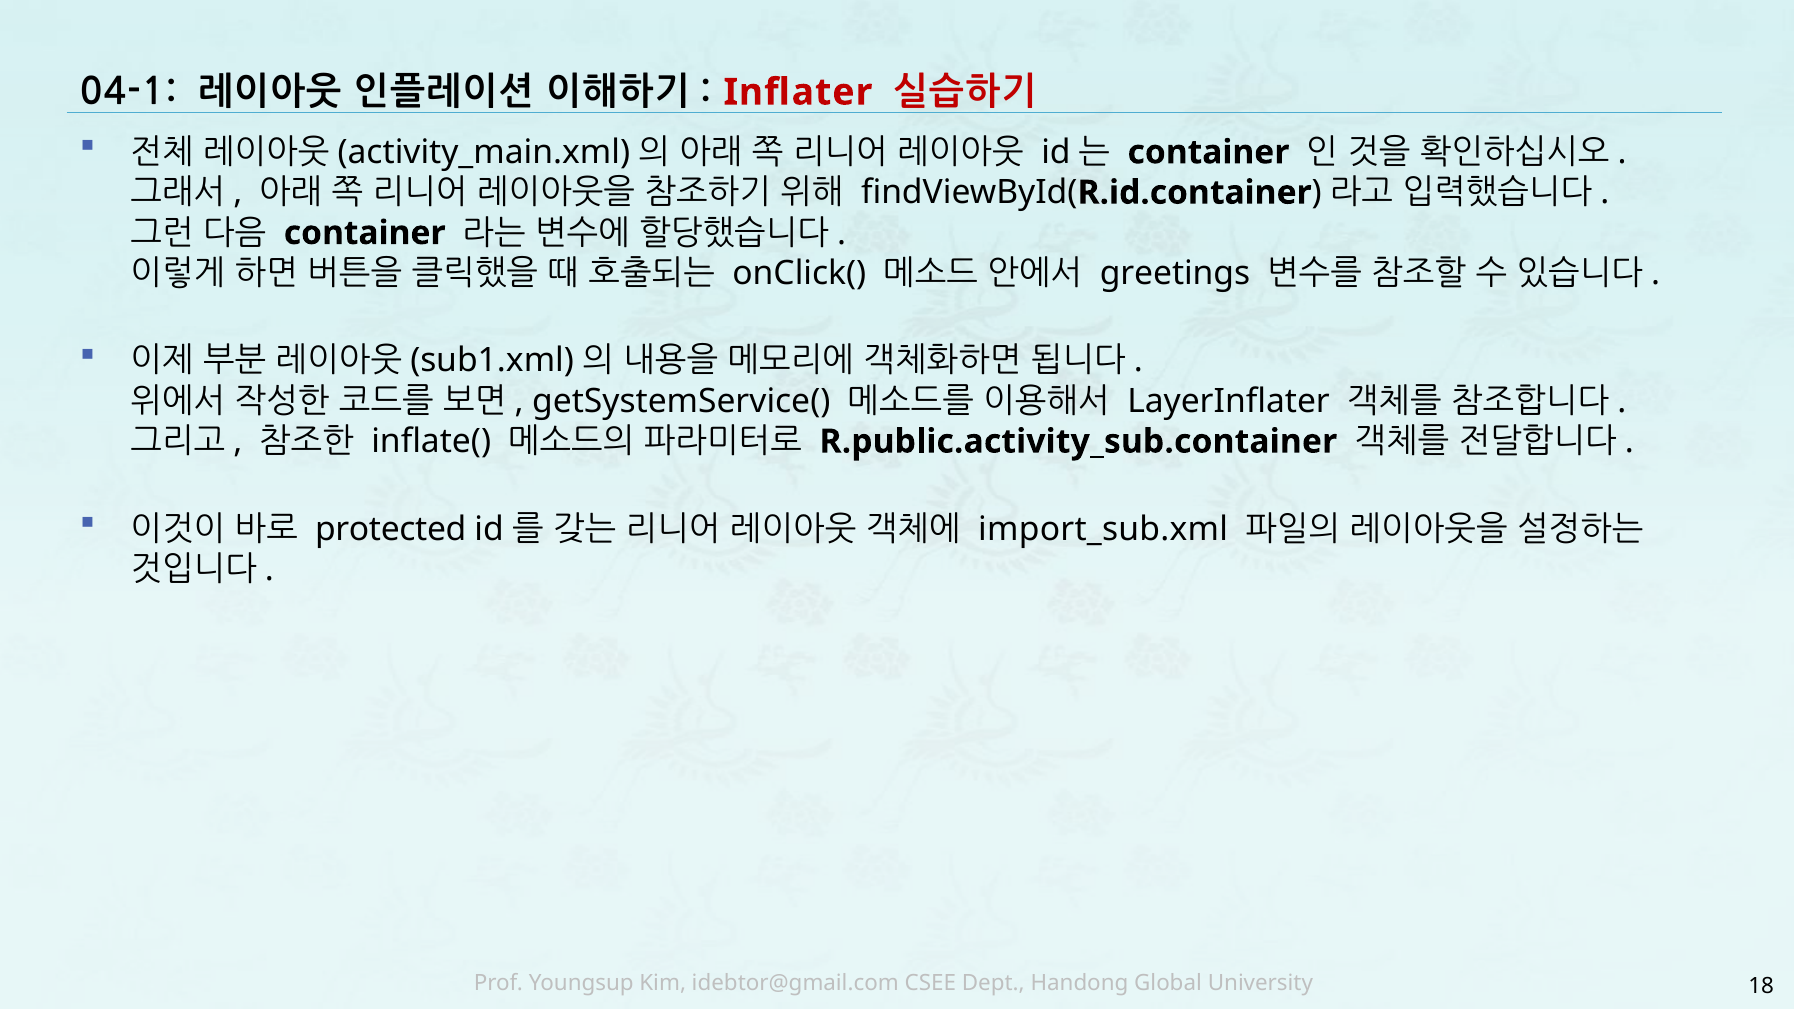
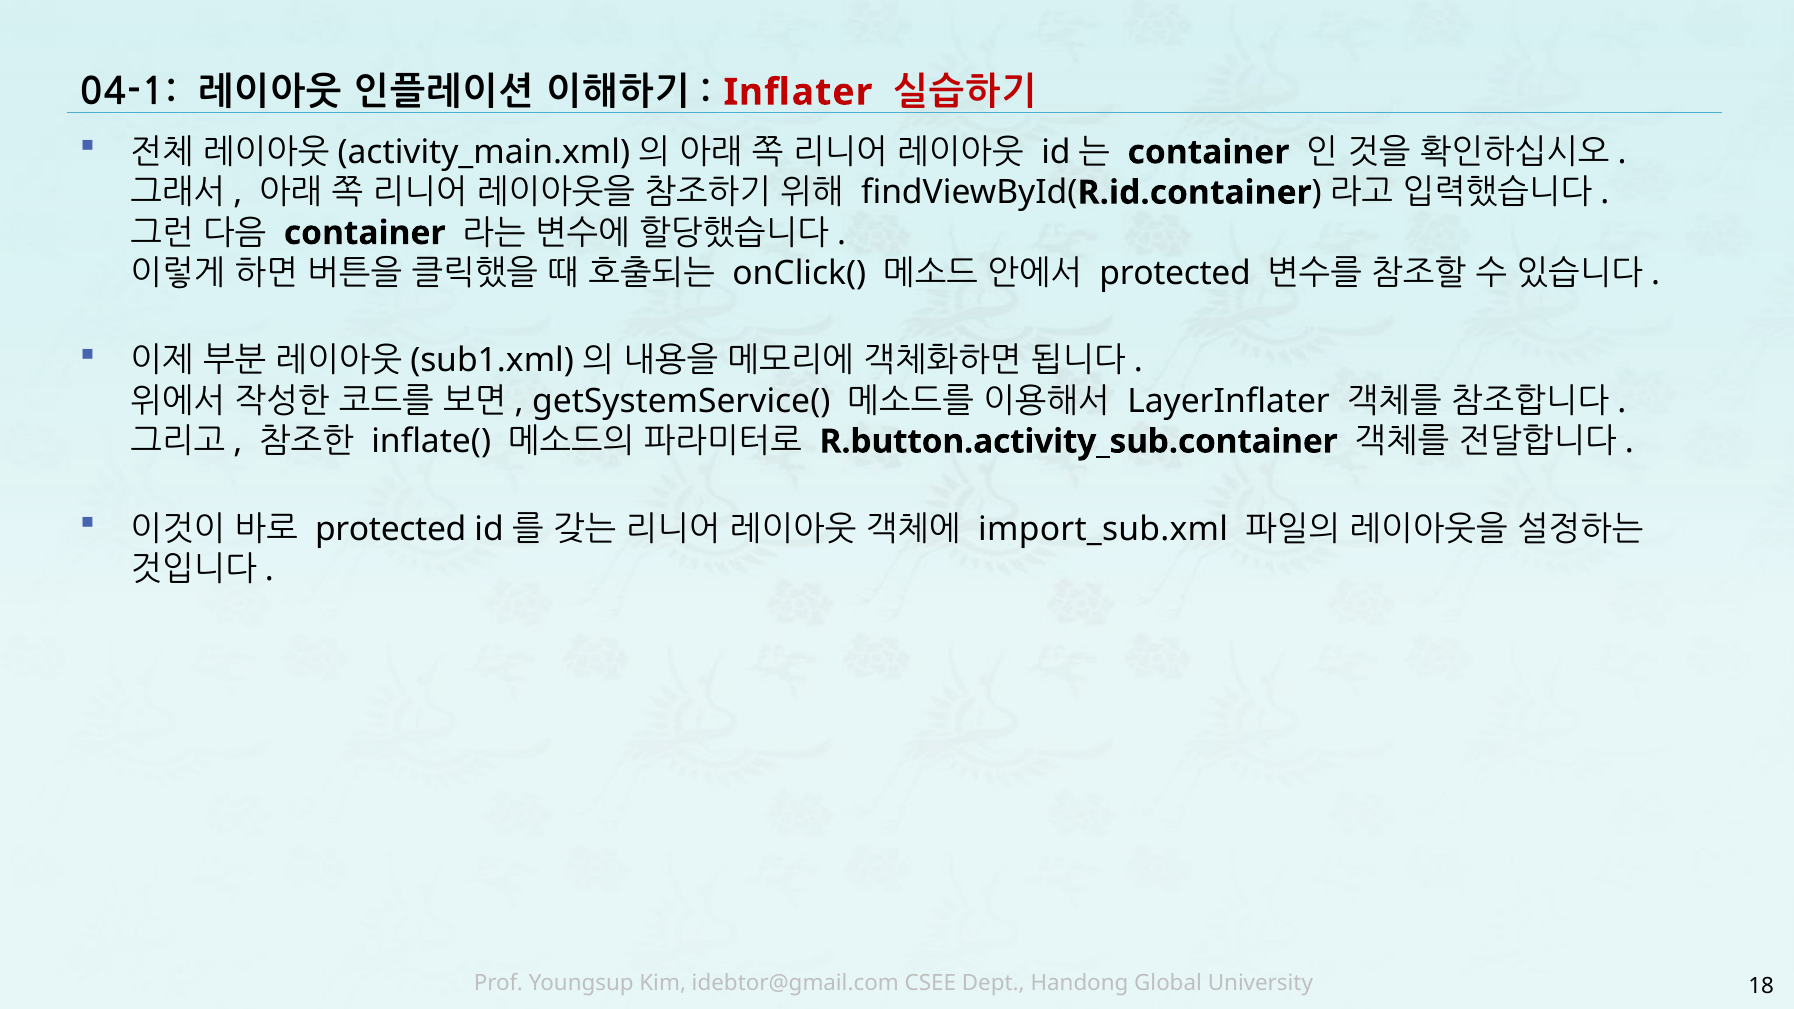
greetings at (1175, 273): greetings -> protected
R.public.activity_sub.container: R.public.activity_sub.container -> R.button.activity_sub.container
